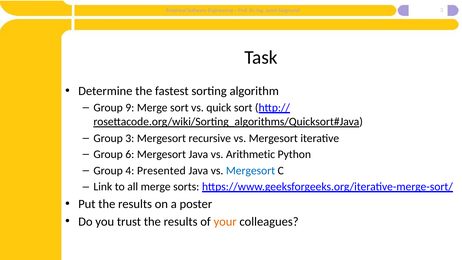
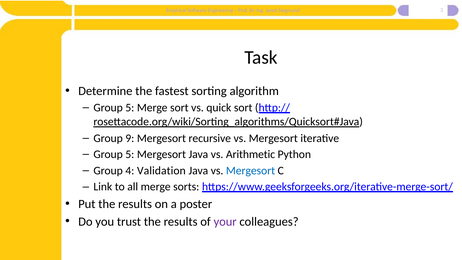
9 at (130, 108): 9 -> 5
Group 3: 3 -> 9
6 at (130, 154): 6 -> 5
Presented: Presented -> Validation
your colour: orange -> purple
